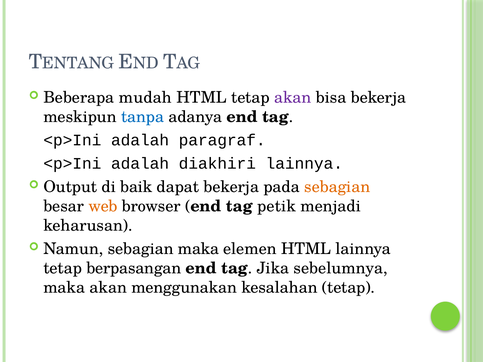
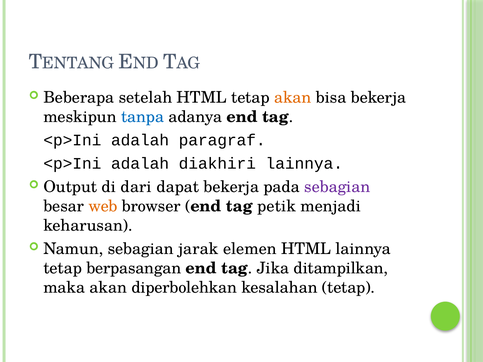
mudah: mudah -> setelah
akan at (293, 98) colour: purple -> orange
baik: baik -> dari
sebagian at (337, 187) colour: orange -> purple
sebagian maka: maka -> jarak
sebelumnya: sebelumnya -> ditampilkan
menggunakan: menggunakan -> diperbolehkan
